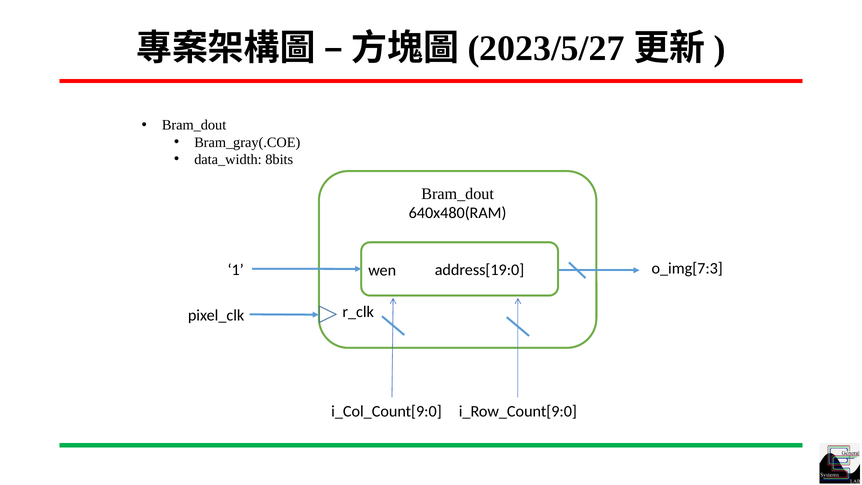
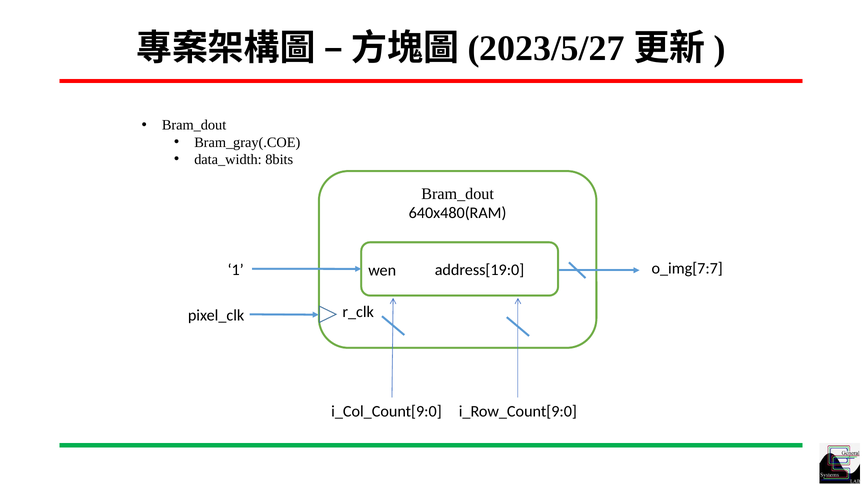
o_img[7:3: o_img[7:3 -> o_img[7:7
